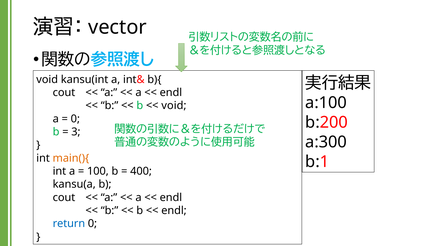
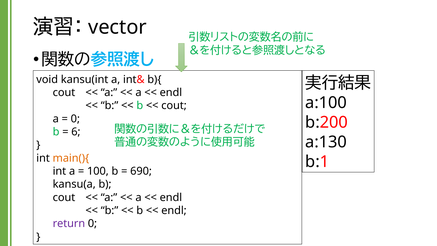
void at (174, 106): void -> cout
3: 3 -> 6
a:300: a:300 -> a:130
400: 400 -> 690
return colour: blue -> purple
